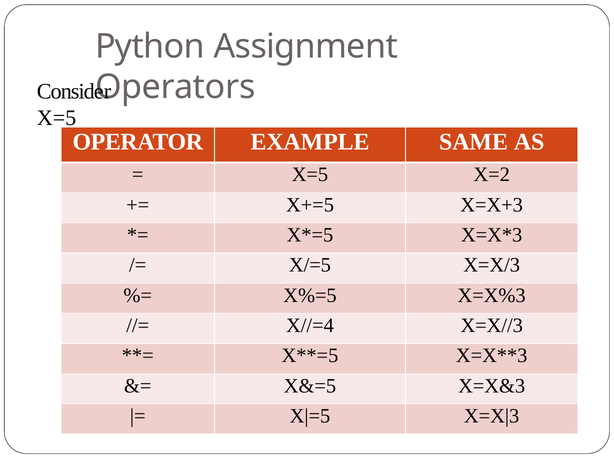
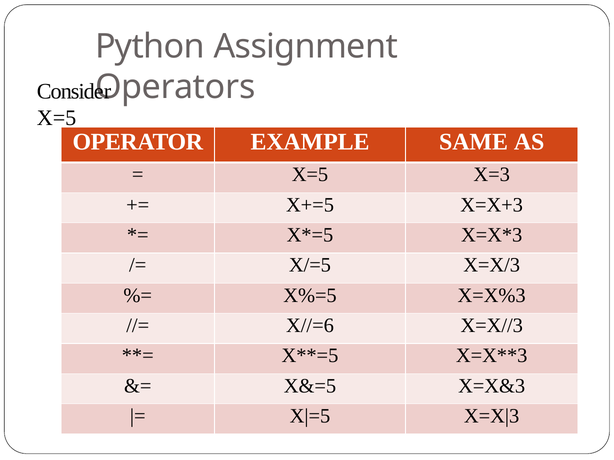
X=2: X=2 -> X=3
X//=4: X//=4 -> X//=6
